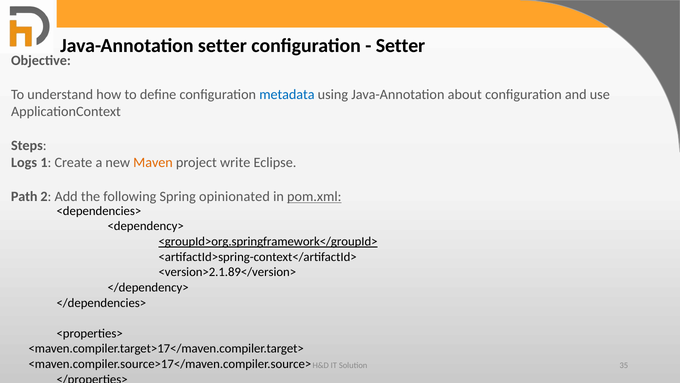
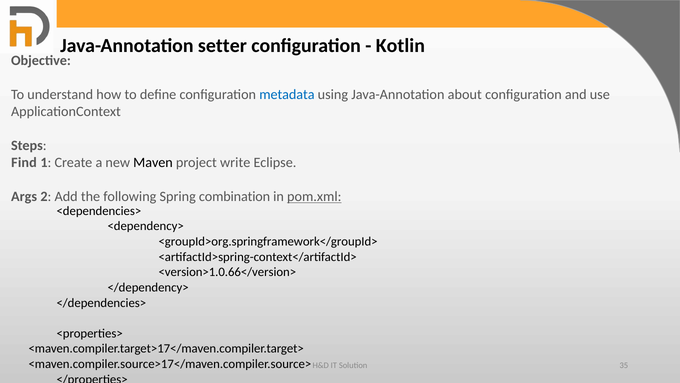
Setter at (400, 45): Setter -> Kotlin
Logs: Logs -> Find
Maven colour: orange -> black
Path: Path -> Args
opinionated: opinionated -> combination
<groupId>org.springframework</groupId> underline: present -> none
<version>2.1.89</version>: <version>2.1.89</version> -> <version>1.0.66</version>
